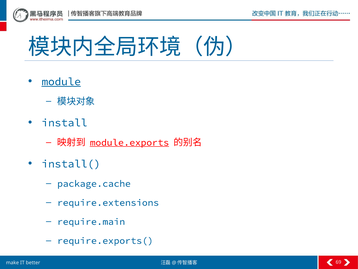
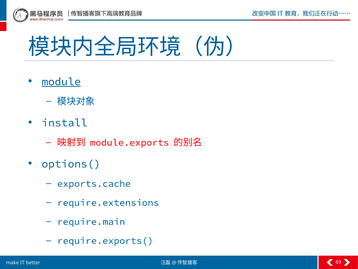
module.exports underline: present -> none
install(: install( -> options(
package.cache: package.cache -> exports.cache
